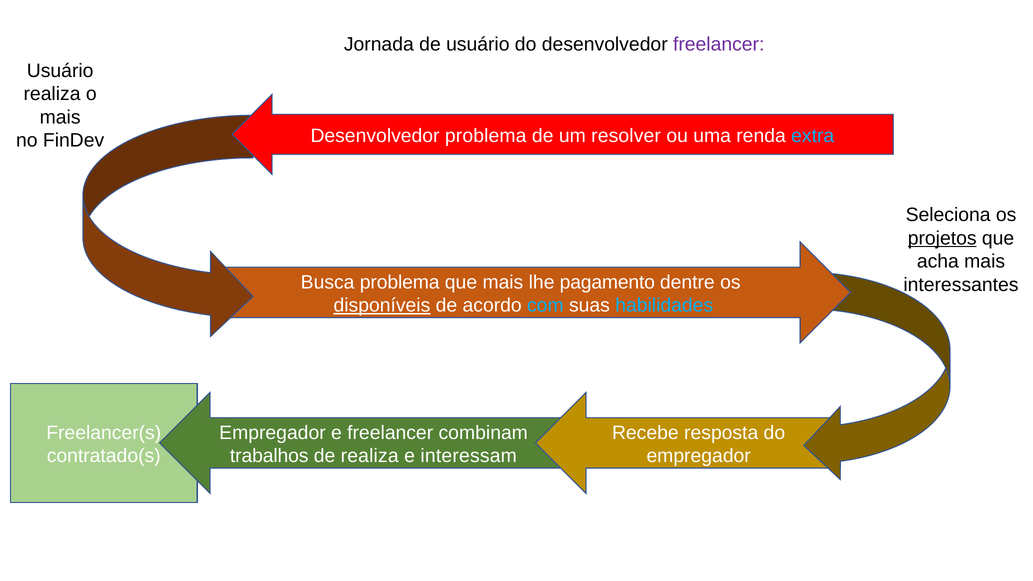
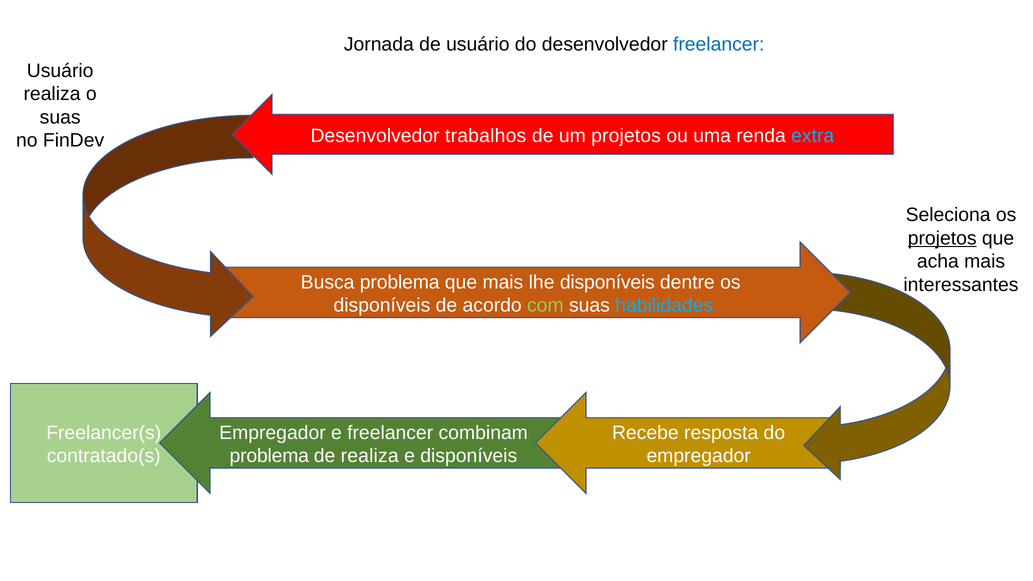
freelancer at (719, 44) colour: purple -> blue
mais at (60, 117): mais -> suas
Desenvolvedor problema: problema -> trabalhos
um resolver: resolver -> projetos
lhe pagamento: pagamento -> disponíveis
disponíveis at (382, 305) underline: present -> none
com colour: light blue -> light green
trabalhos at (269, 456): trabalhos -> problema
e interessam: interessam -> disponíveis
